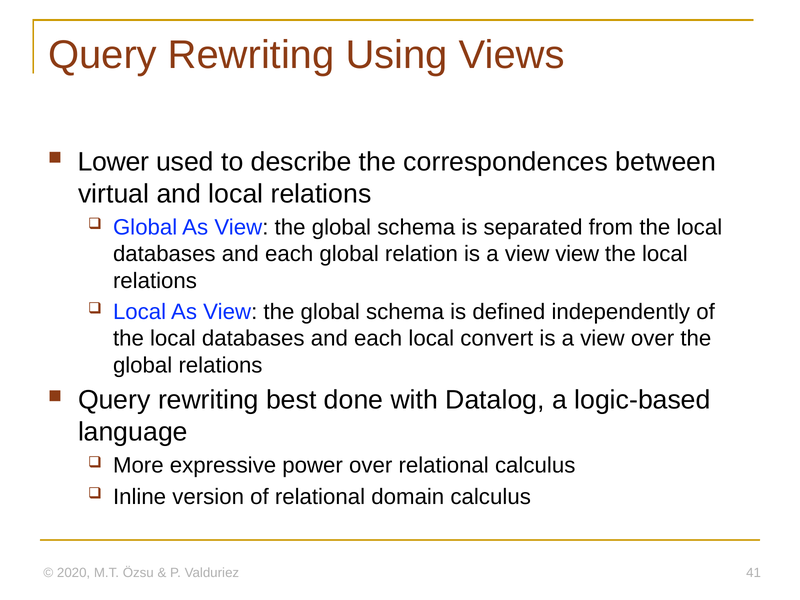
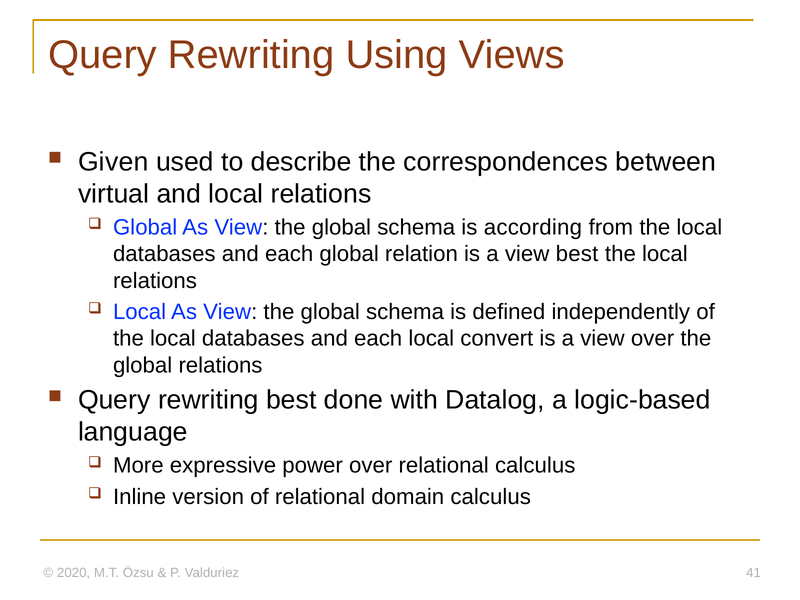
Lower: Lower -> Given
separated: separated -> according
view view: view -> best
